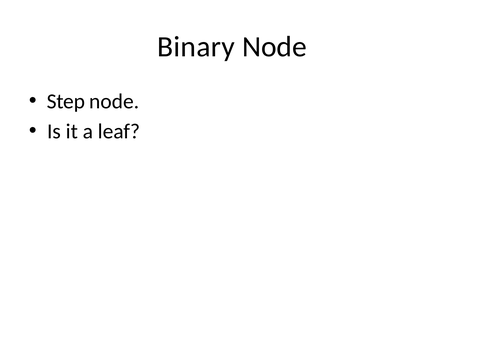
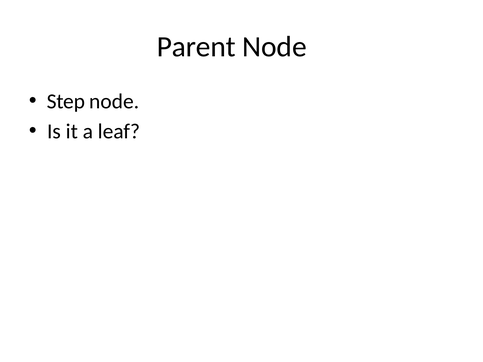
Binary: Binary -> Parent
